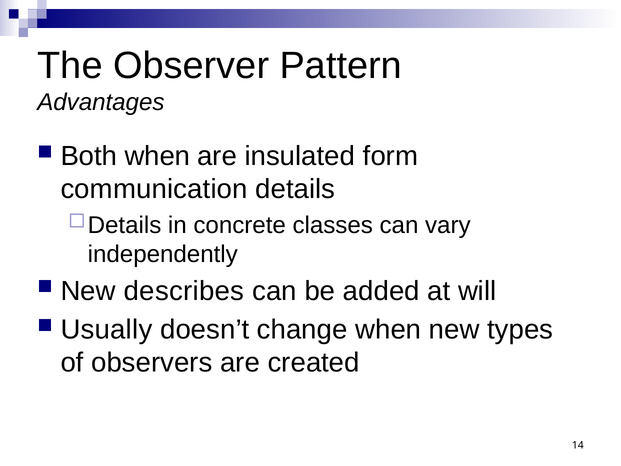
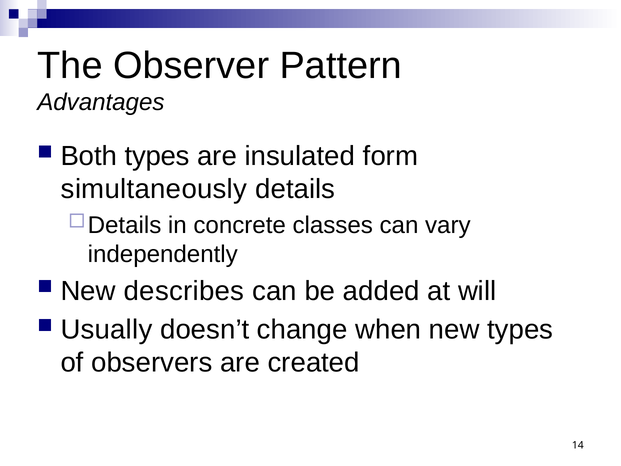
Both when: when -> types
communication: communication -> simultaneously
